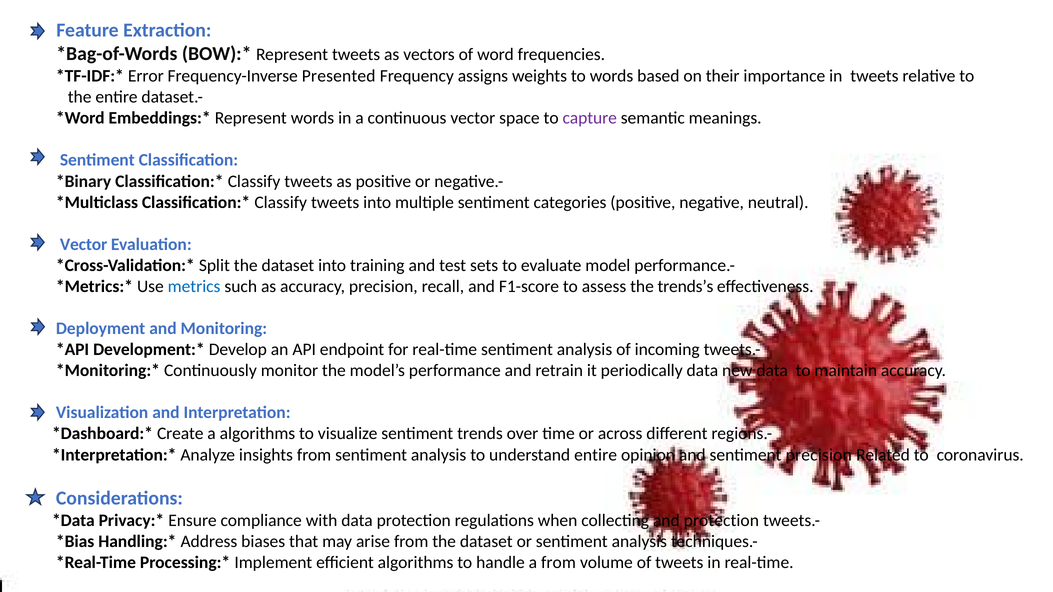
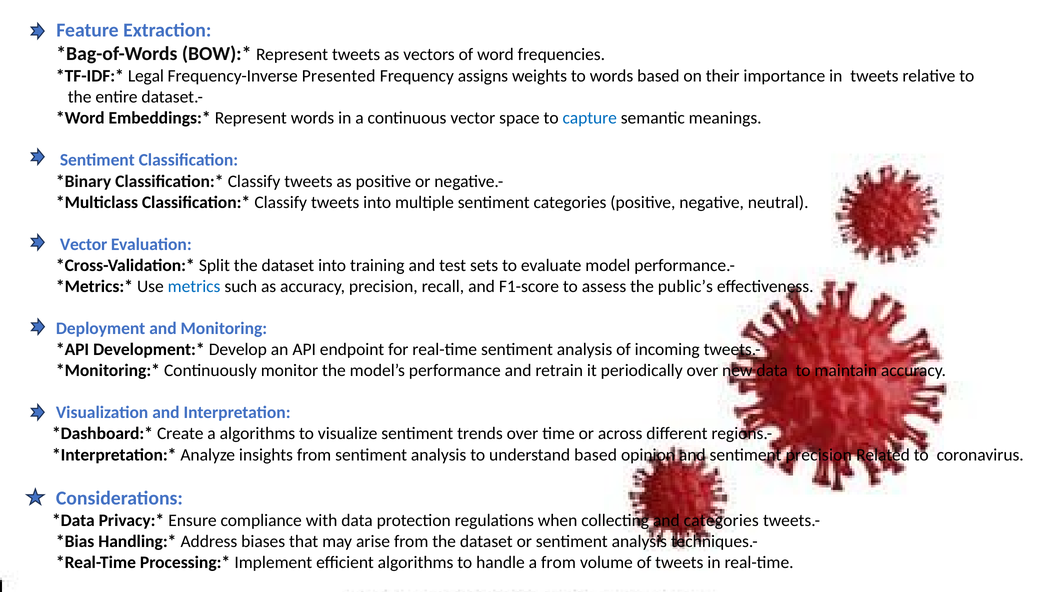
Error: Error -> Legal
capture colour: purple -> blue
trends’s: trends’s -> public’s
periodically data: data -> over
understand entire: entire -> based
and protection: protection -> categories
